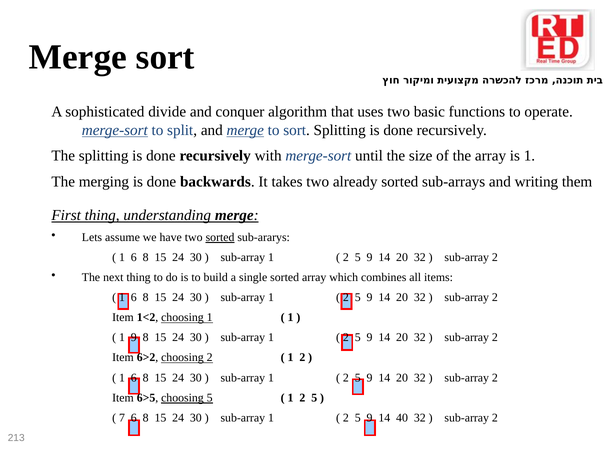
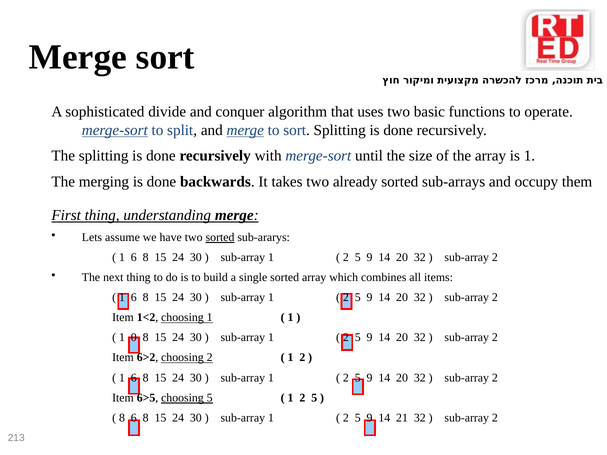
writing: writing -> occupy
1 9: 9 -> 0
7 at (122, 418): 7 -> 8
40: 40 -> 21
